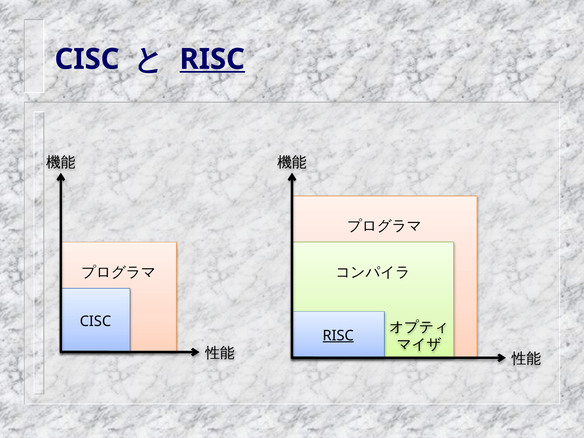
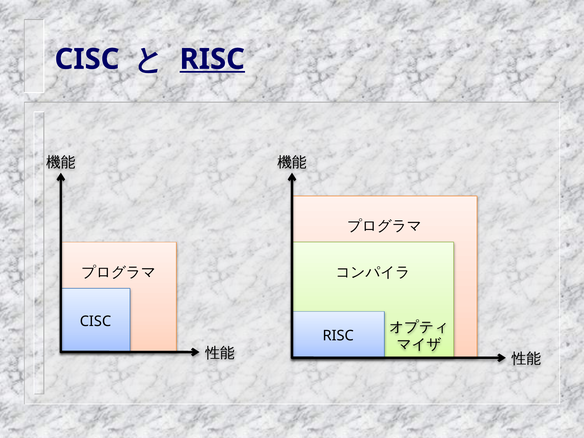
RISC at (338, 336) underline: present -> none
